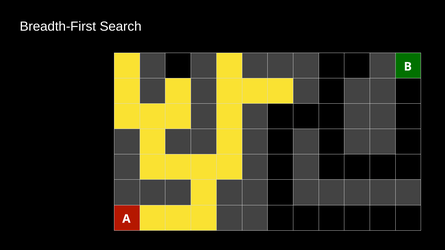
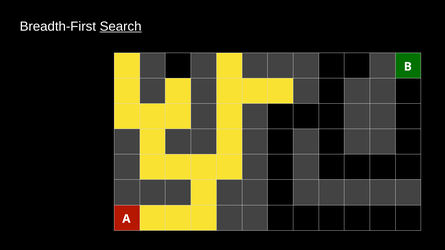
Search underline: none -> present
